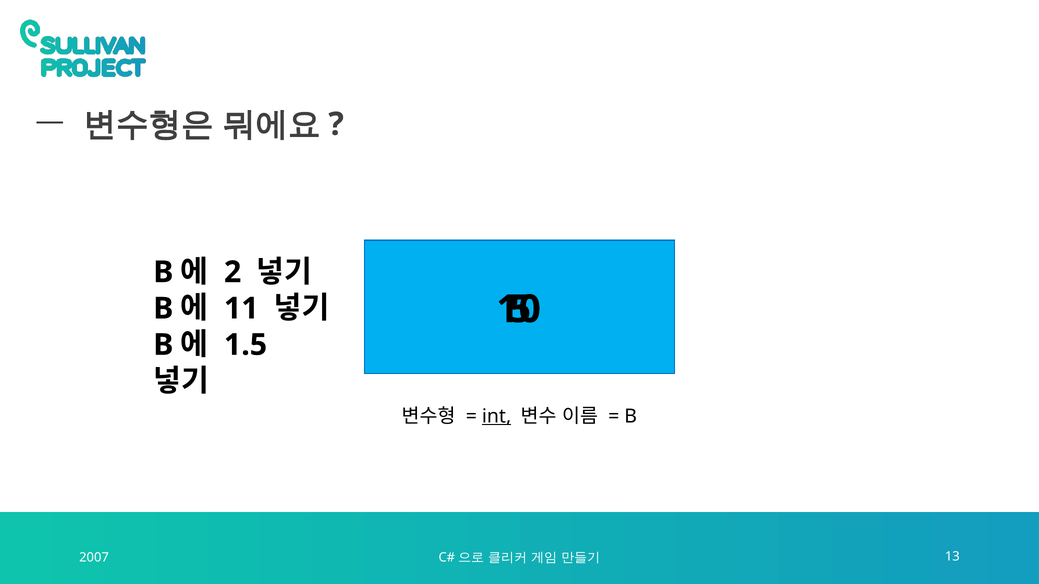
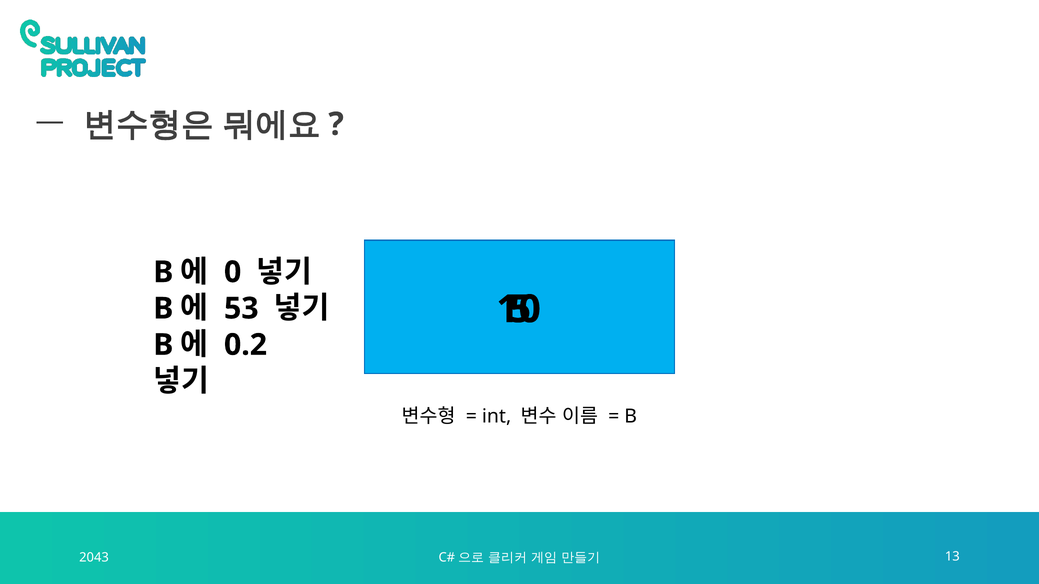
2: 2 -> 0
11: 11 -> 53
1.5: 1.5 -> 0.2
int underline: present -> none
2007: 2007 -> 2043
